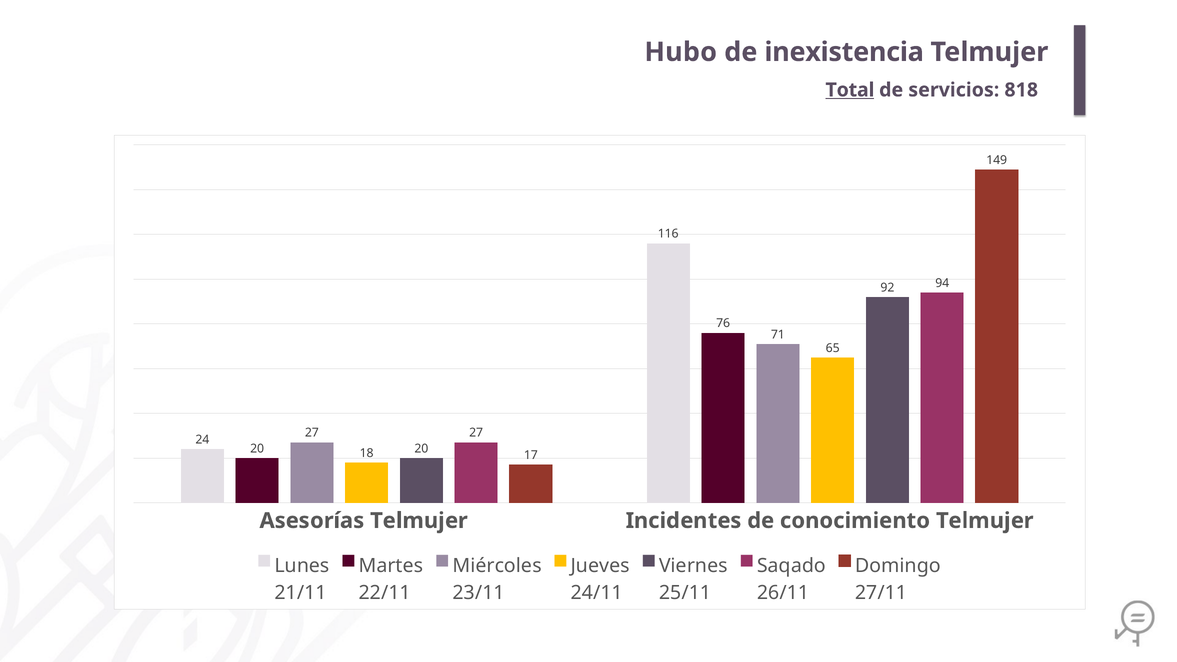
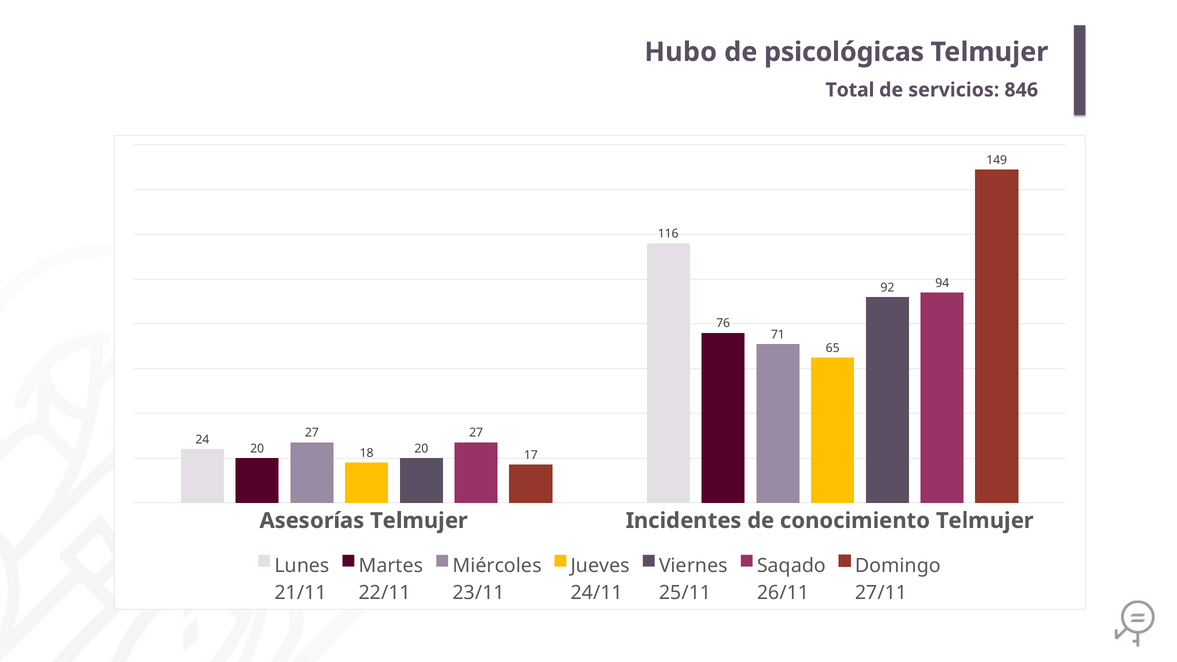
inexistencia: inexistencia -> psicológicas
Total underline: present -> none
818: 818 -> 846
